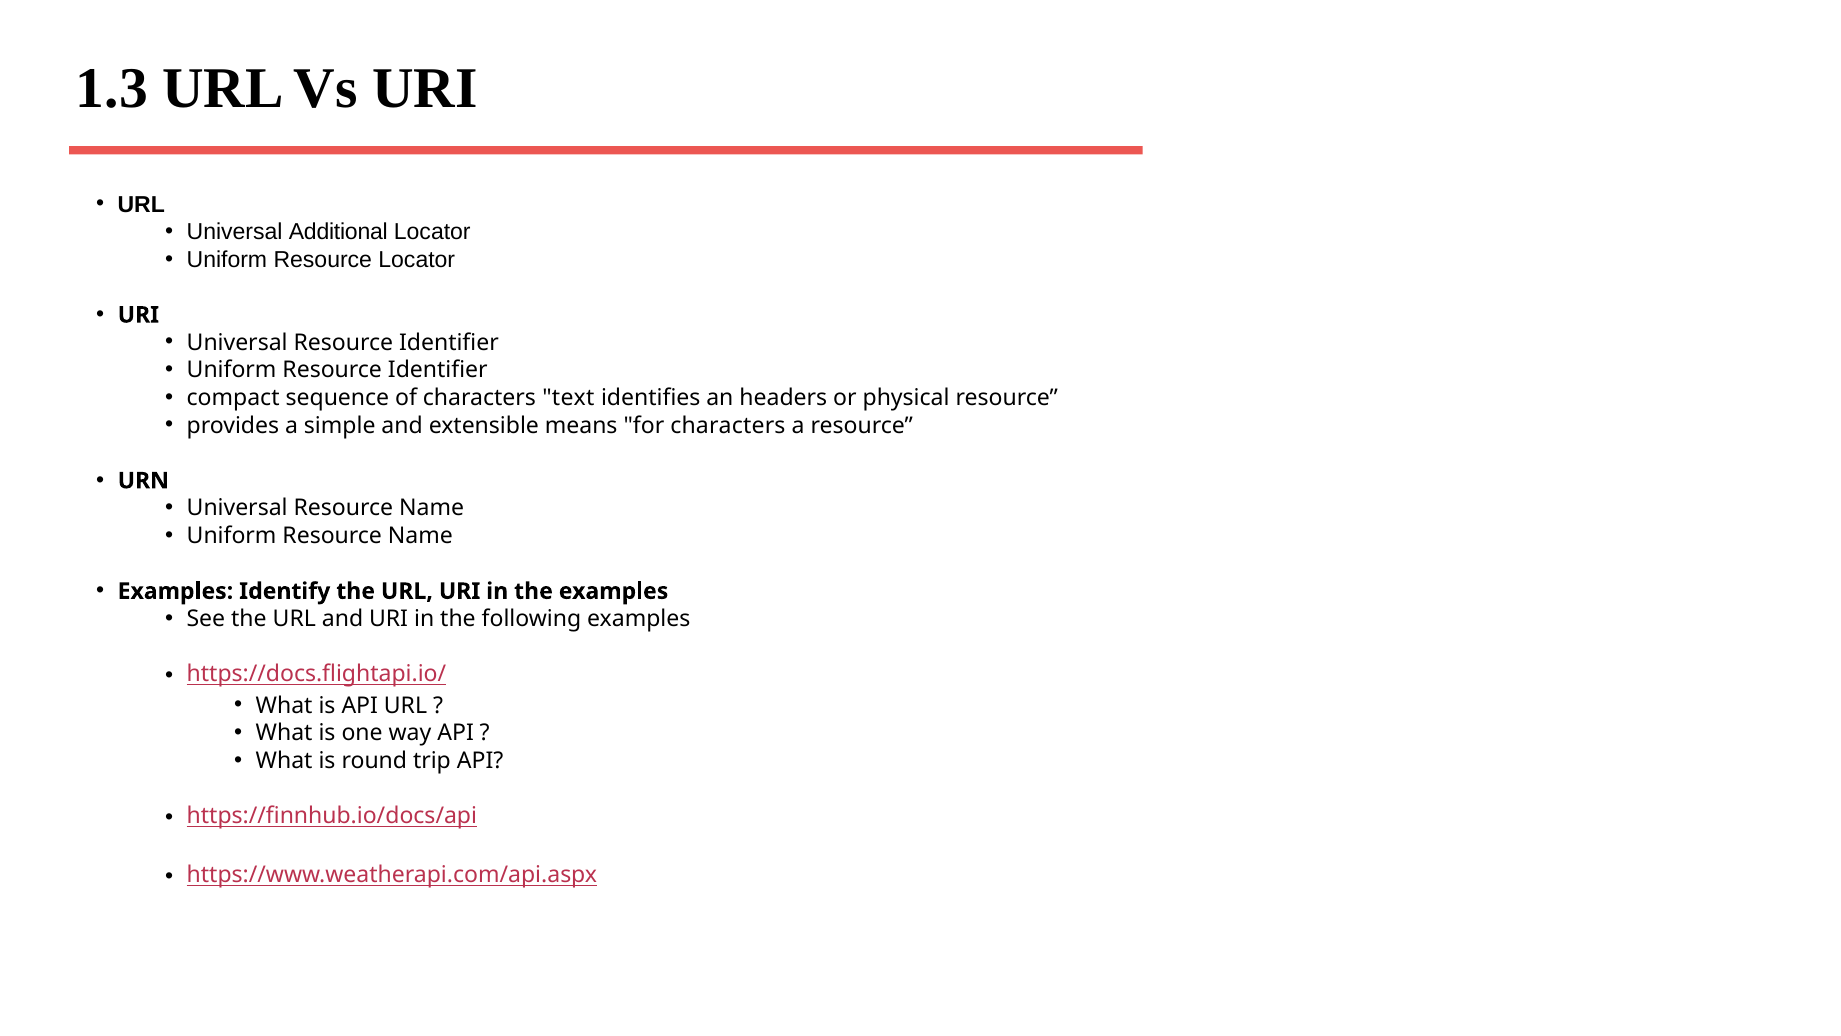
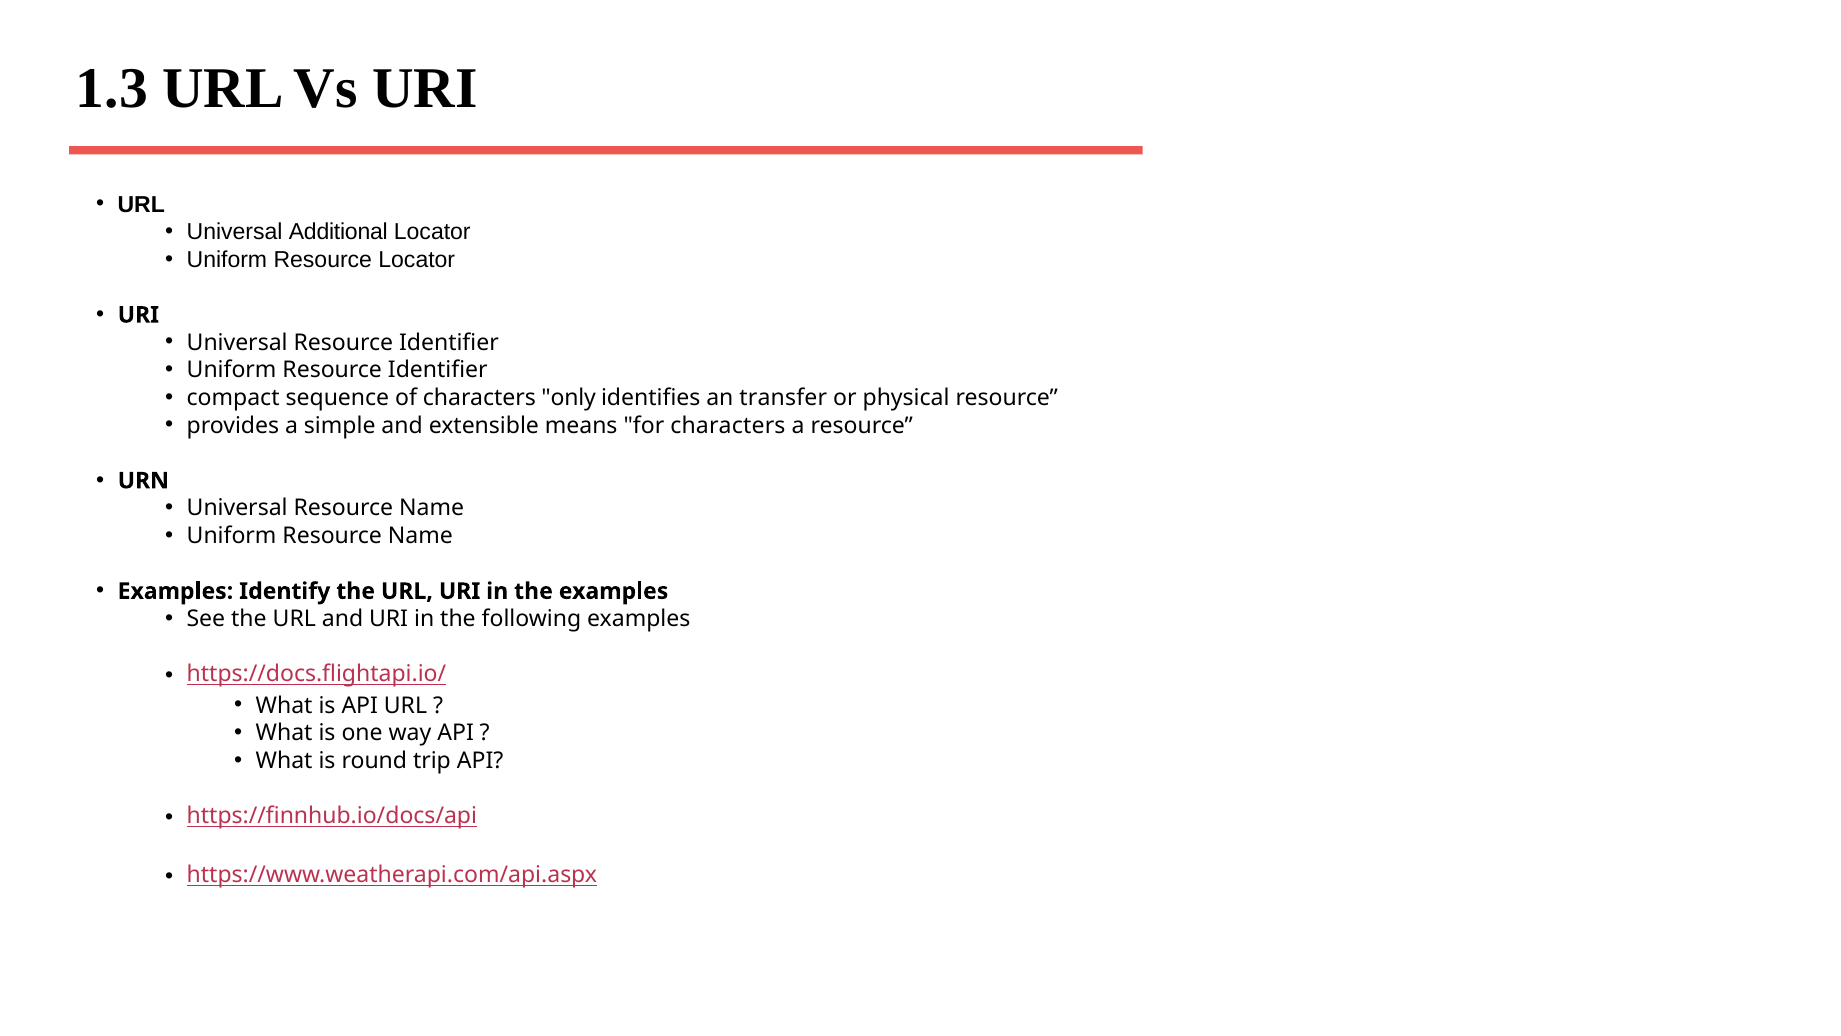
text: text -> only
headers: headers -> transfer
